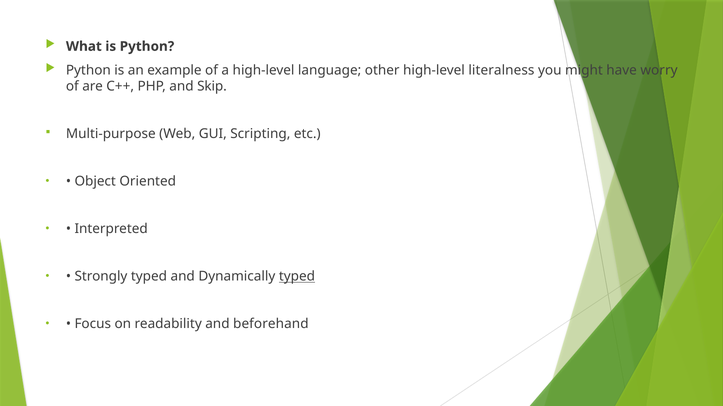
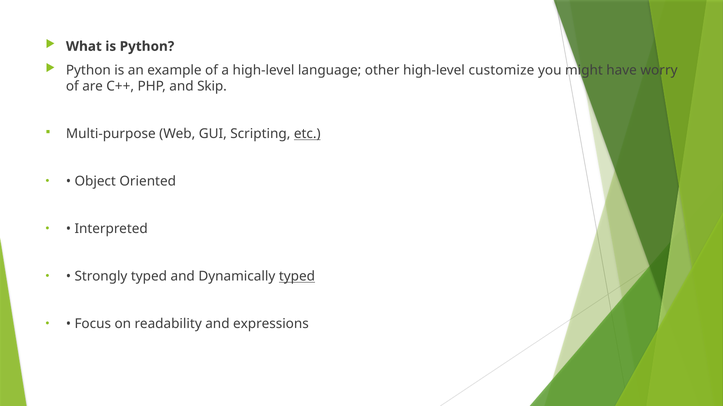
literalness: literalness -> customize
etc underline: none -> present
beforehand: beforehand -> expressions
